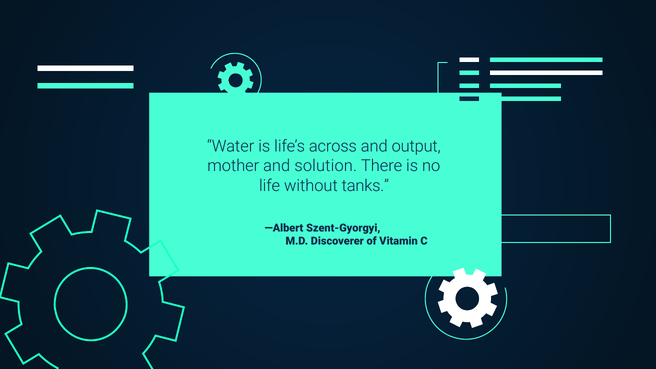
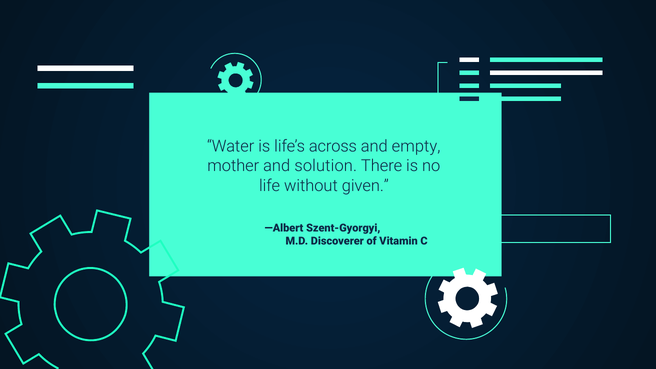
output: output -> empty
tanks: tanks -> given
